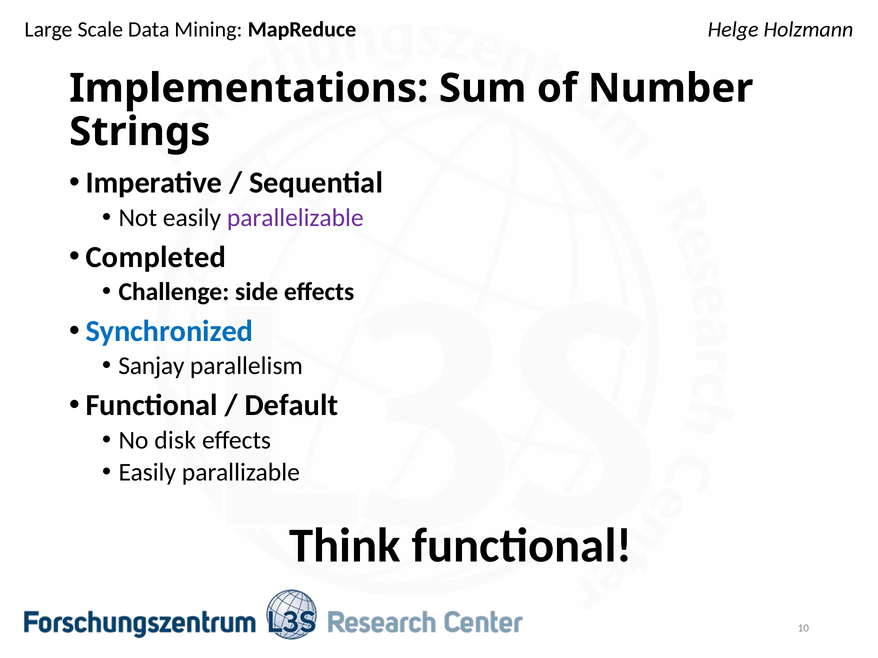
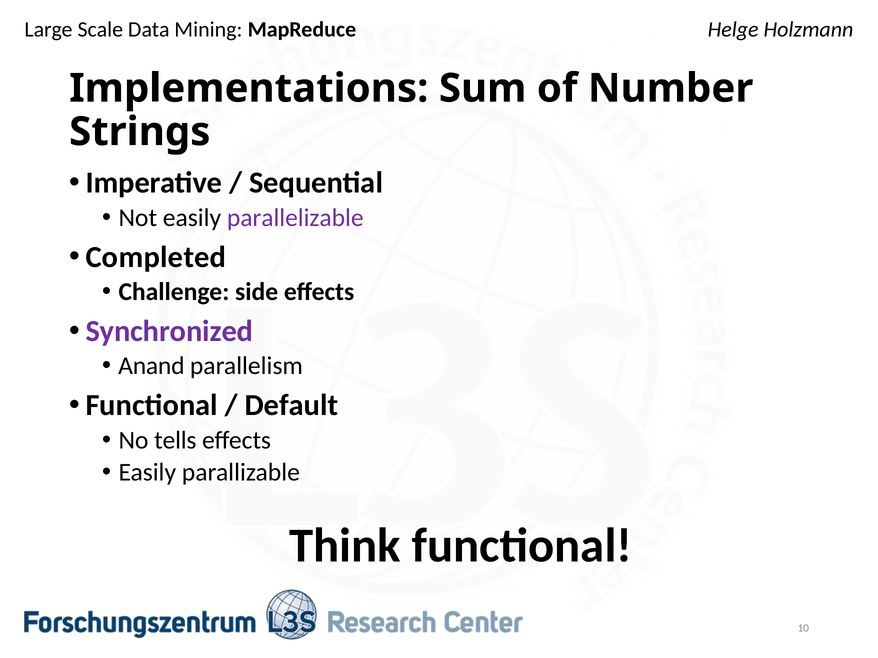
Synchronized colour: blue -> purple
Sanjay: Sanjay -> Anand
disk: disk -> tells
